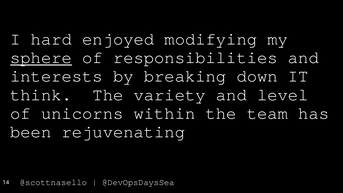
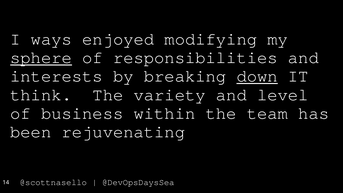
hard: hard -> ways
down underline: none -> present
unicorns: unicorns -> business
